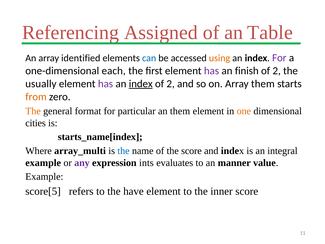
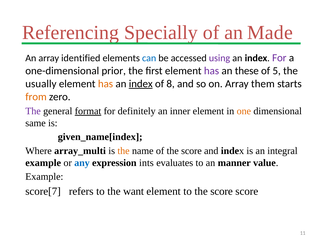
Assigned: Assigned -> Specially
Table: Table -> Made
using colour: orange -> purple
each: each -> prior
finish: finish -> these
2 at (277, 71): 2 -> 5
has at (106, 84) colour: purple -> orange
2 at (171, 84): 2 -> 8
The at (33, 111) colour: orange -> purple
format underline: none -> present
particular: particular -> definitely
an them: them -> inner
cities: cities -> same
starts_name[index: starts_name[index -> given_name[index
the at (124, 151) colour: blue -> orange
any colour: purple -> blue
score[5: score[5 -> score[7
have: have -> want
to the inner: inner -> score
